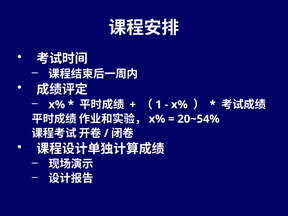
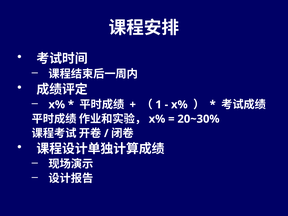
20~54%: 20~54% -> 20~30%
